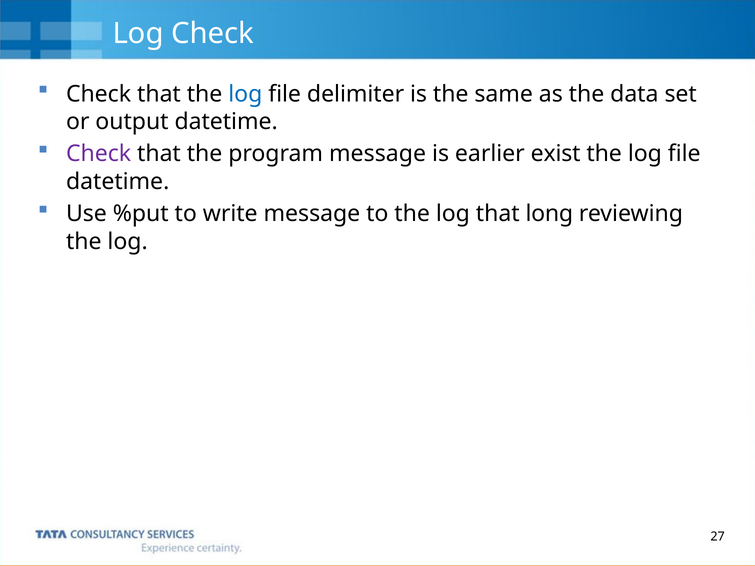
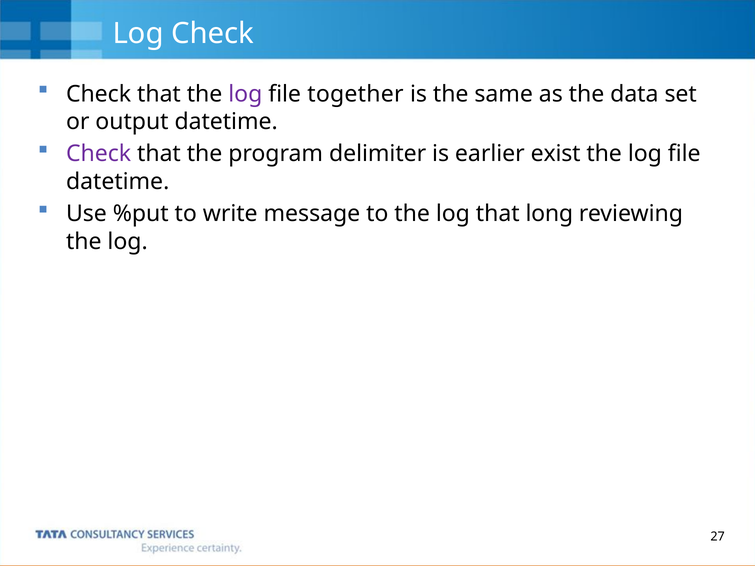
log at (245, 94) colour: blue -> purple
delimiter: delimiter -> together
program message: message -> delimiter
